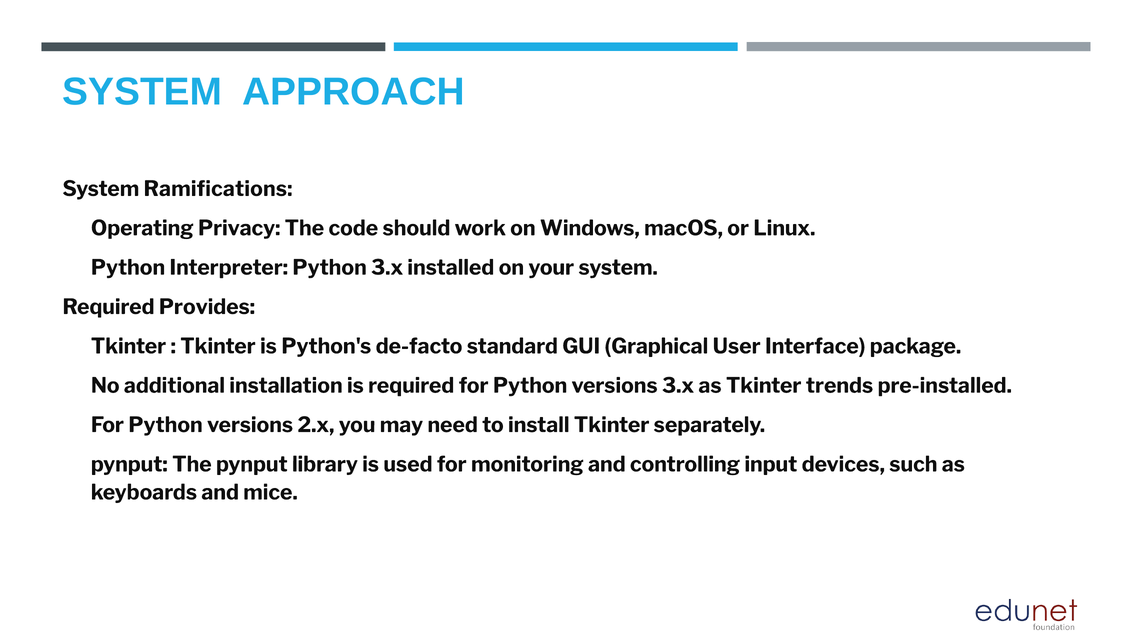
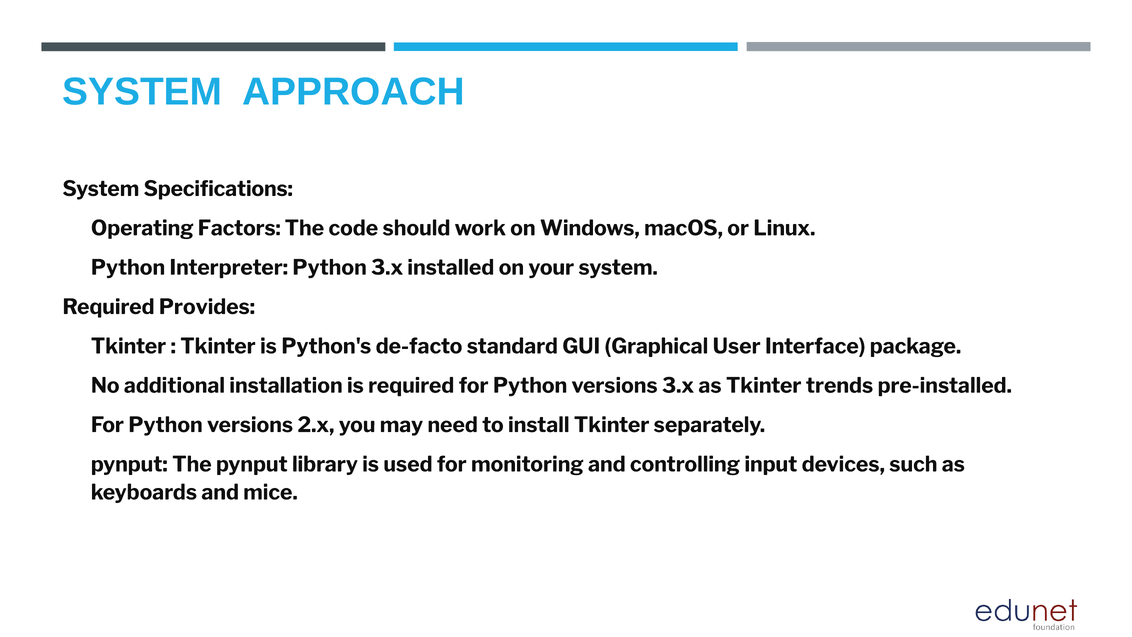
Ramifications: Ramifications -> Specifications
Privacy: Privacy -> Factors
